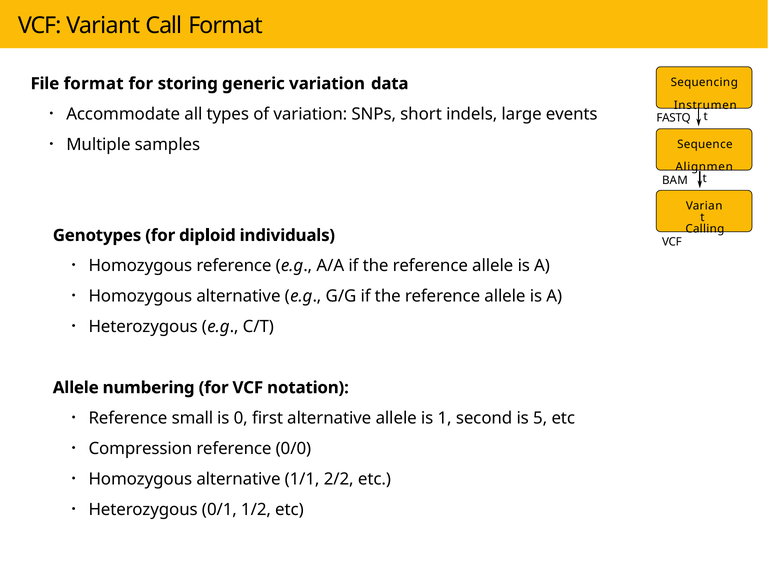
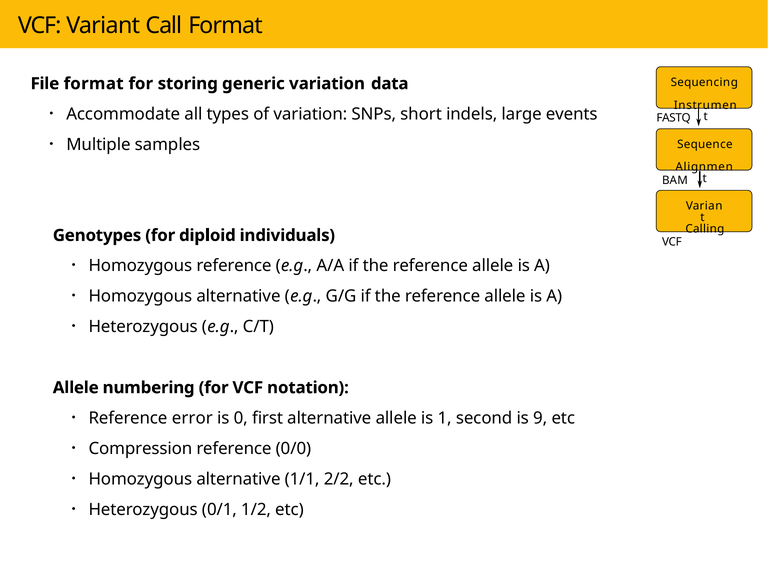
small: small -> error
5: 5 -> 9
